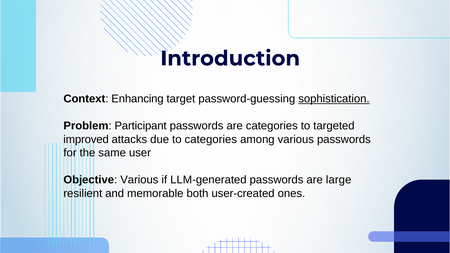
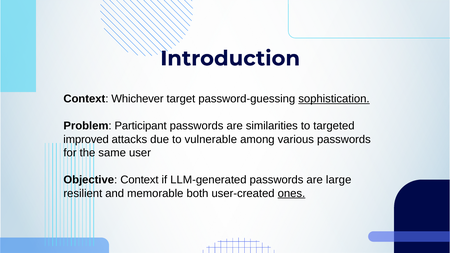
Enhancing: Enhancing -> Whichever
are categories: categories -> similarities
to categories: categories -> vulnerable
Objective Various: Various -> Context
ones underline: none -> present
